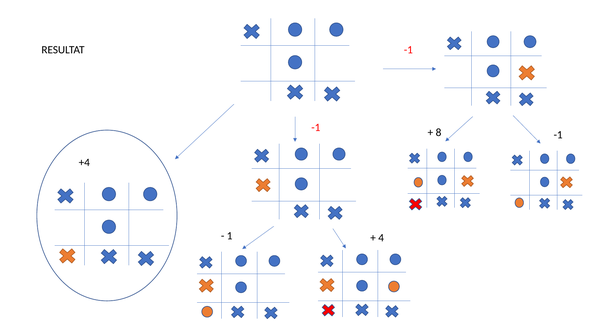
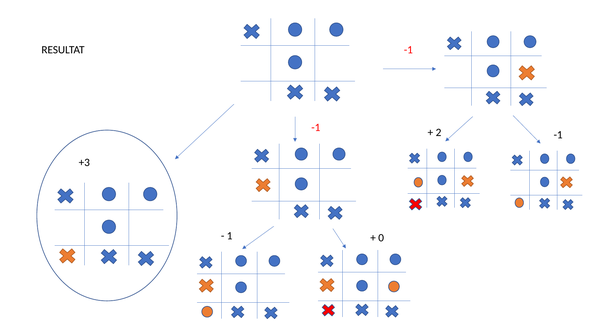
8: 8 -> 2
+4: +4 -> +3
4: 4 -> 0
